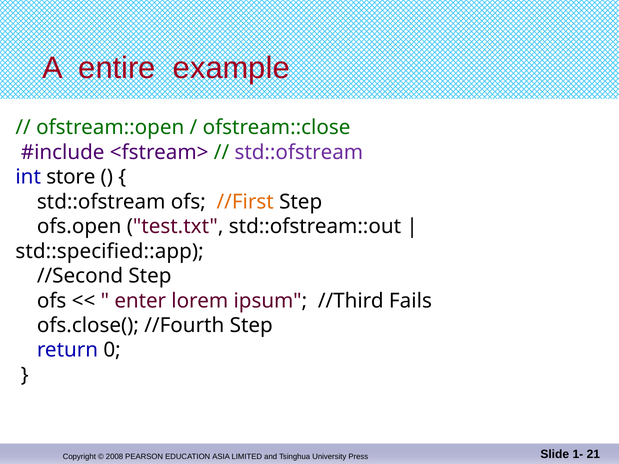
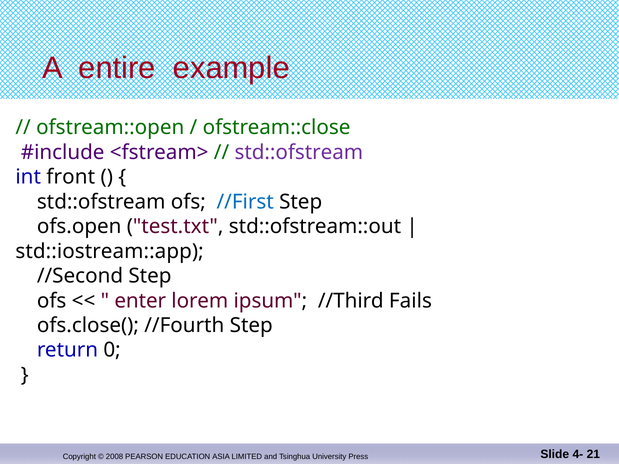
store: store -> front
//First colour: orange -> blue
std::specified::app: std::specified::app -> std::iostream::app
1-: 1- -> 4-
